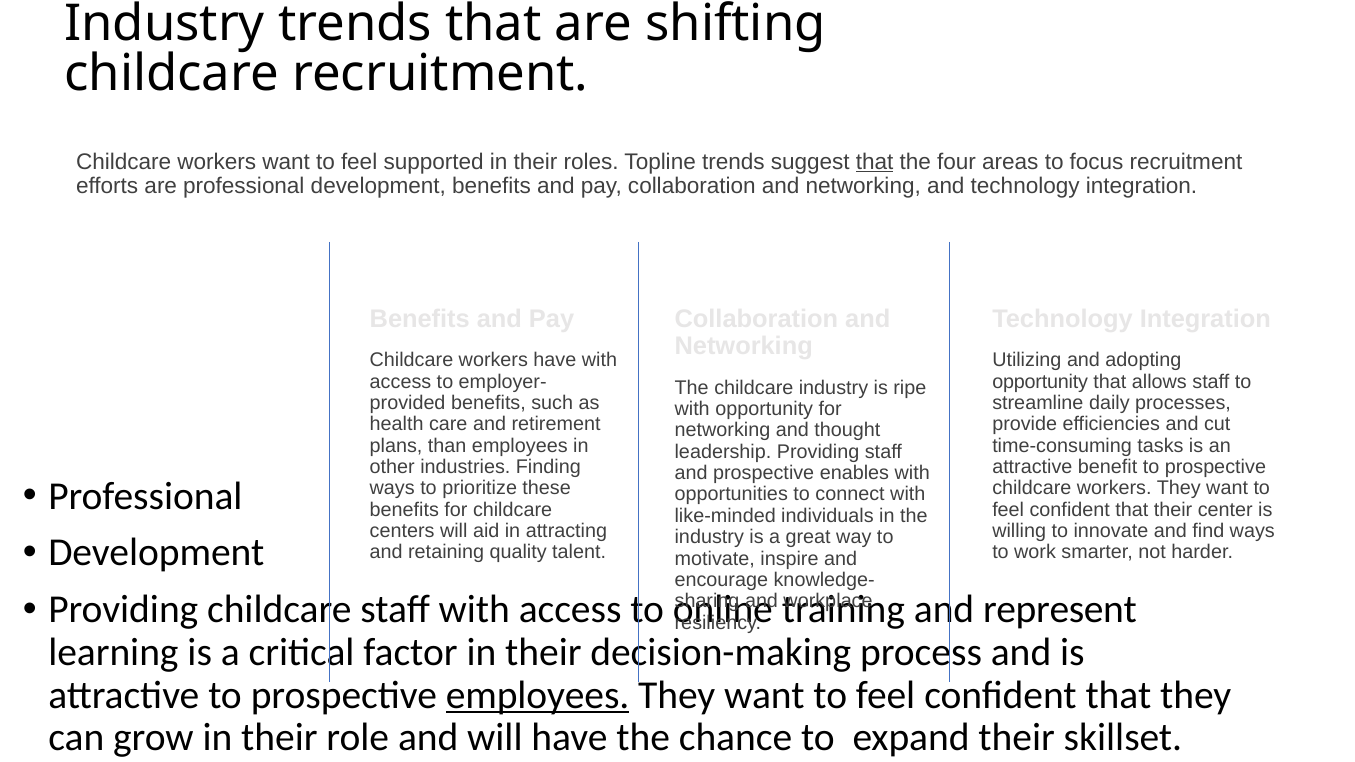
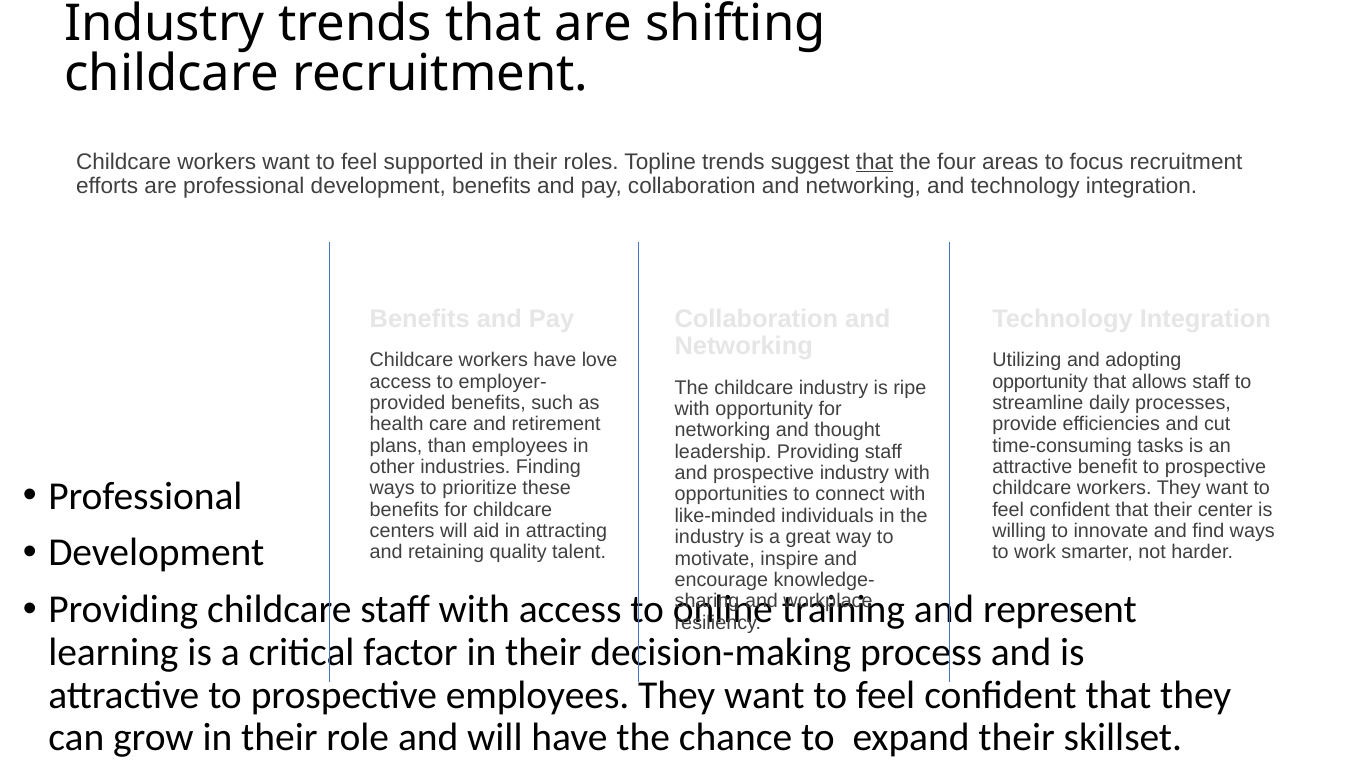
have with: with -> love
prospective enables: enables -> industry
employees at (538, 695) underline: present -> none
